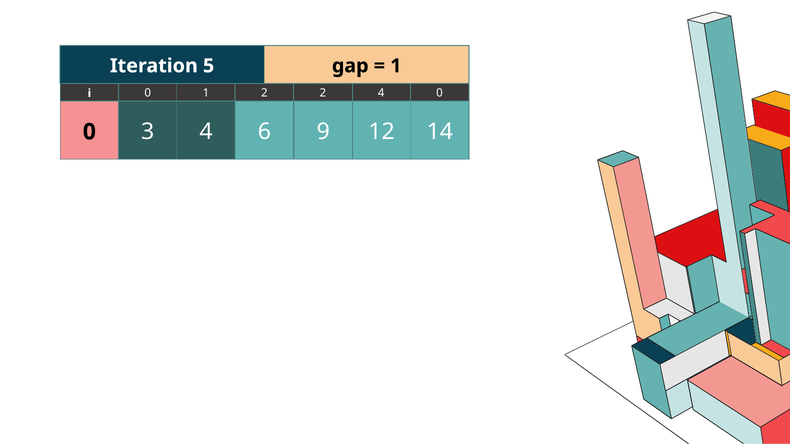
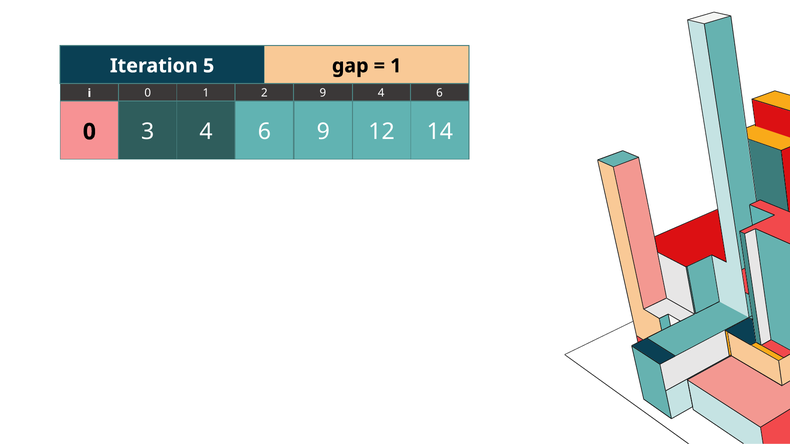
2 2: 2 -> 9
0 0: 0 -> 6
